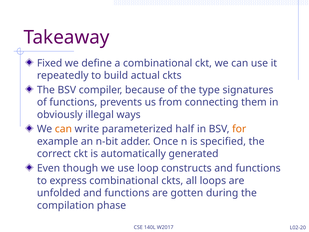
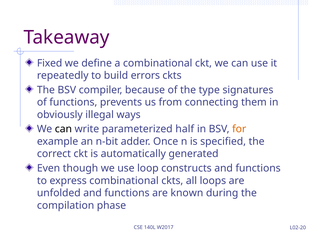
actual: actual -> errors
can at (63, 129) colour: orange -> black
gotten: gotten -> known
